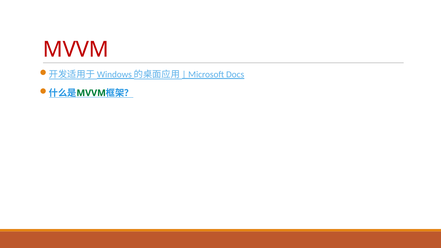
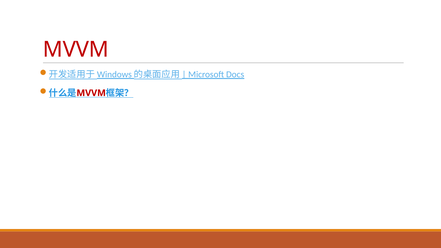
MVVM at (91, 93) colour: green -> red
